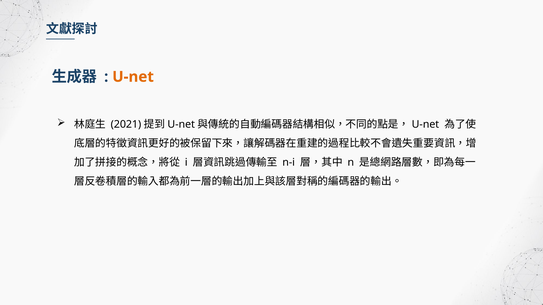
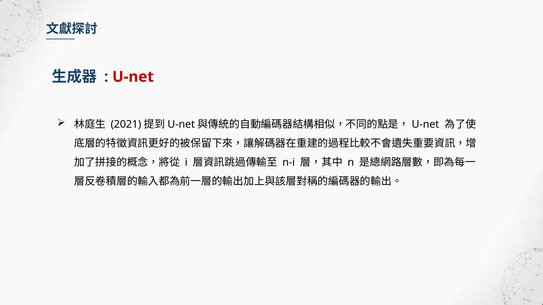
U-net colour: orange -> red
